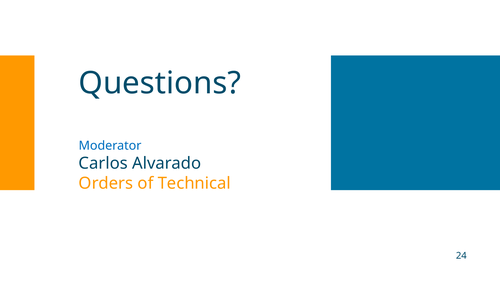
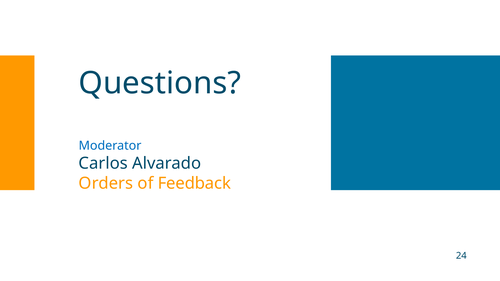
Technical: Technical -> Feedback
